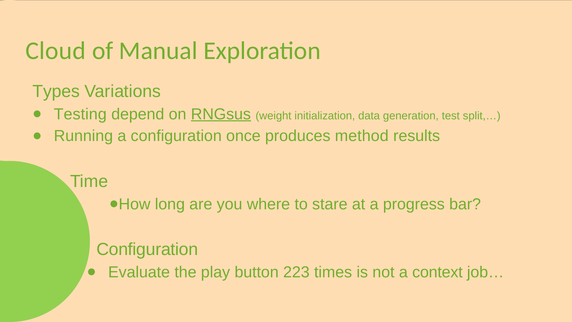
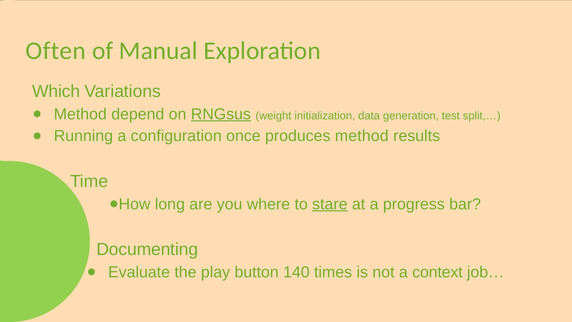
Cloud: Cloud -> Often
Types: Types -> Which
Testing at (80, 114): Testing -> Method
stare underline: none -> present
Configuration at (147, 249): Configuration -> Documenting
223: 223 -> 140
